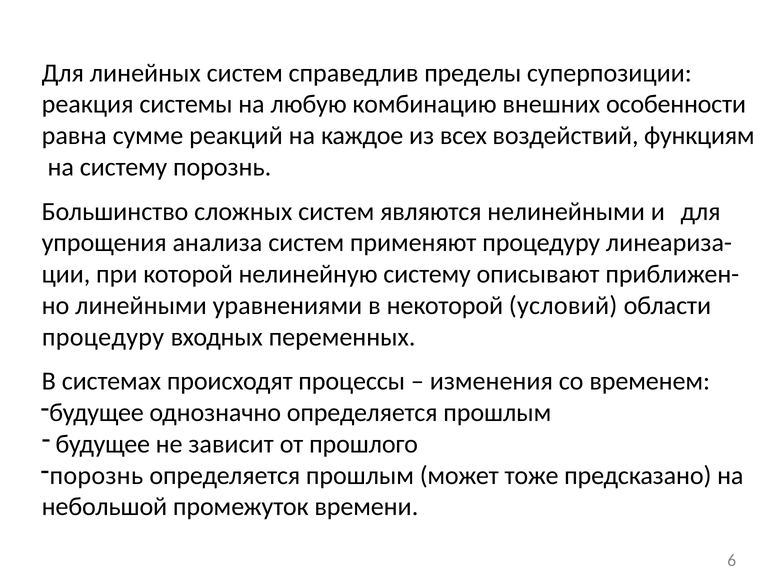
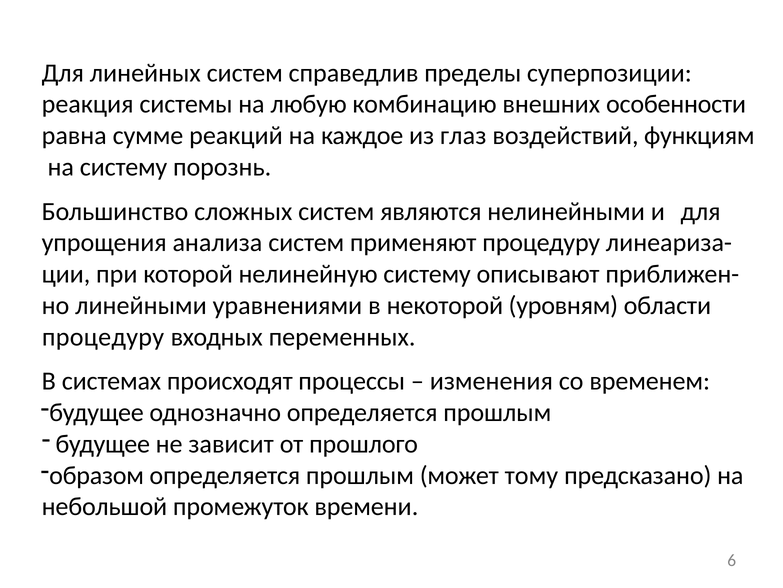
всех: всех -> глаз
условий: условий -> уровням
порознь at (96, 475): порознь -> образом
тоже: тоже -> тому
